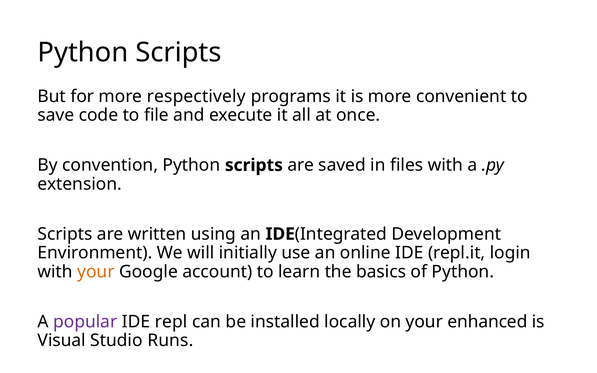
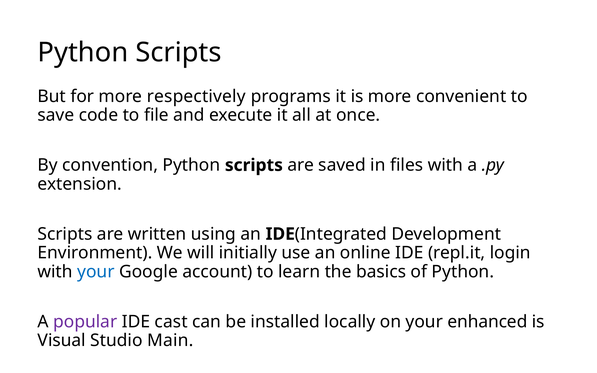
your at (96, 272) colour: orange -> blue
repl: repl -> cast
Runs: Runs -> Main
